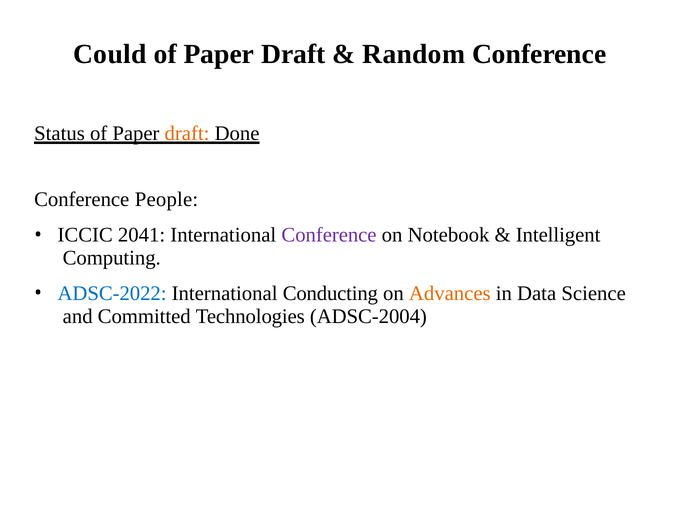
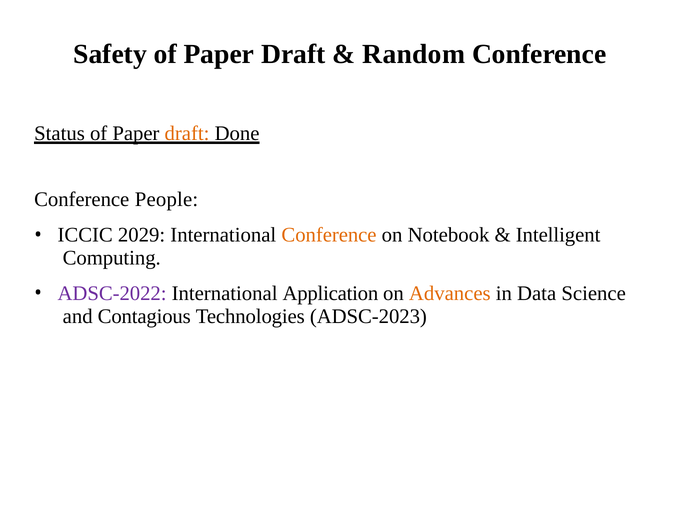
Could: Could -> Safety
2041: 2041 -> 2029
Conference at (329, 235) colour: purple -> orange
ADSC-2022 colour: blue -> purple
Conducting: Conducting -> Application
Committed: Committed -> Contagious
ADSC-2004: ADSC-2004 -> ADSC-2023
